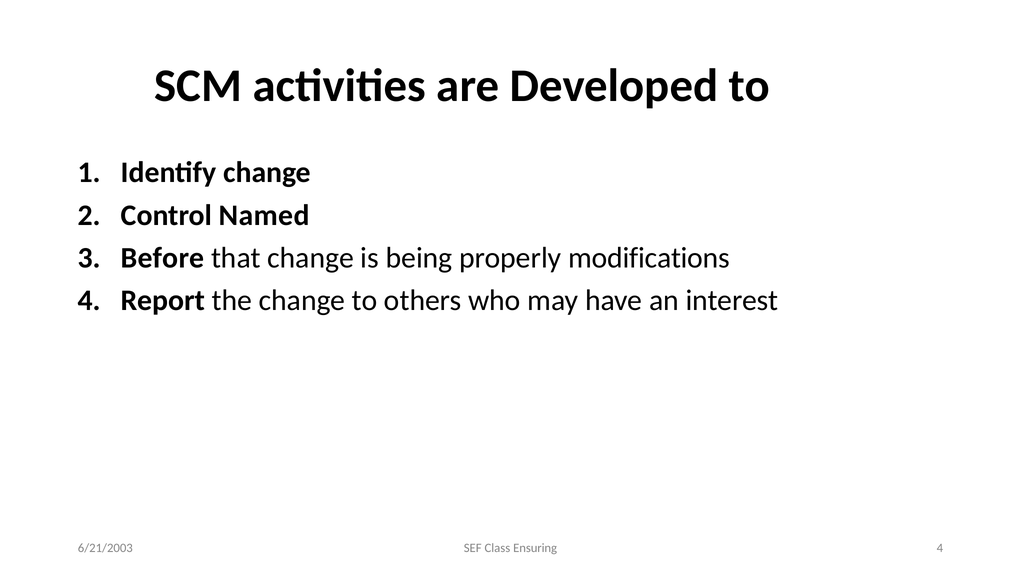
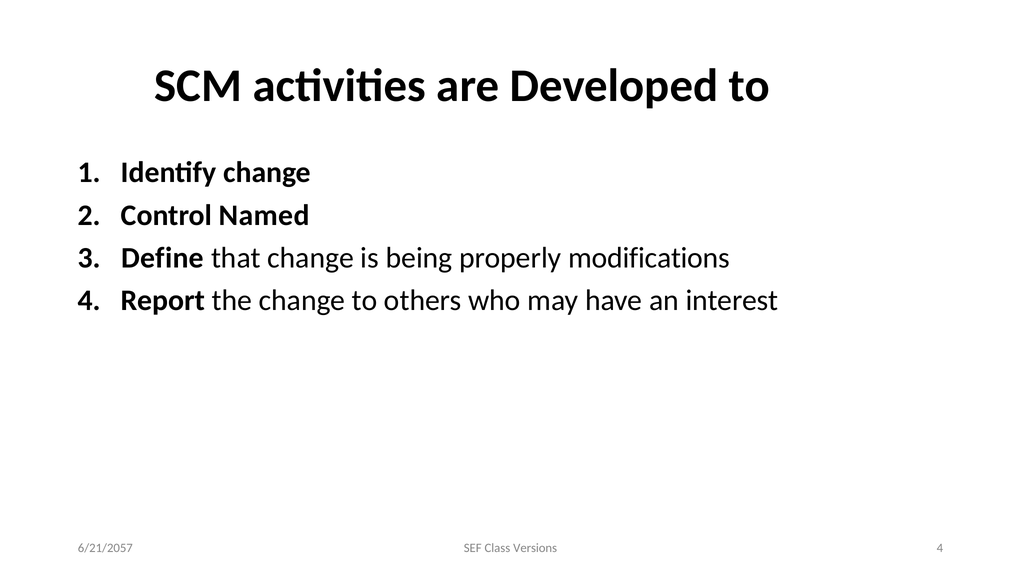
Before: Before -> Define
6/21/2003: 6/21/2003 -> 6/21/2057
Ensuring: Ensuring -> Versions
